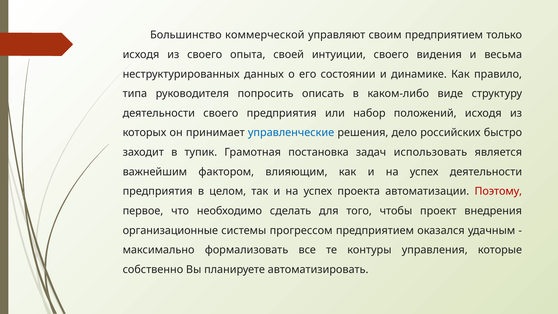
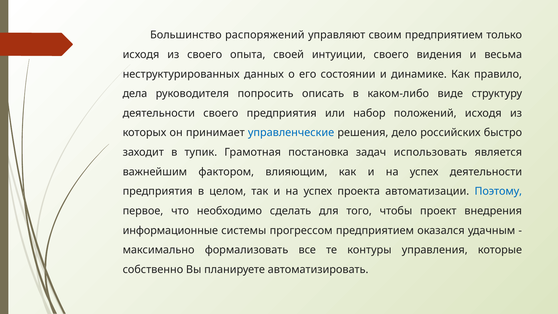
коммерческой: коммерческой -> распоряжений
типа: типа -> дела
Поэтому colour: red -> blue
организационные: организационные -> информационные
